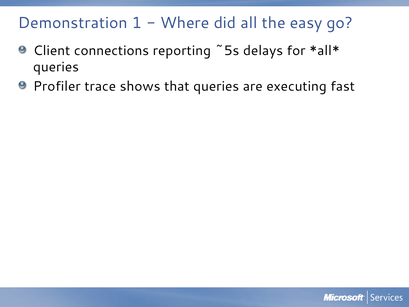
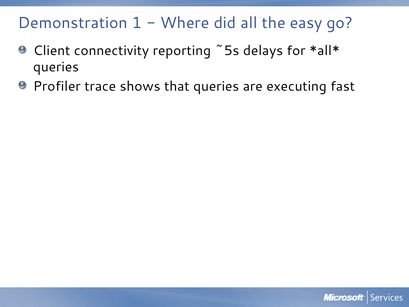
connections: connections -> connectivity
